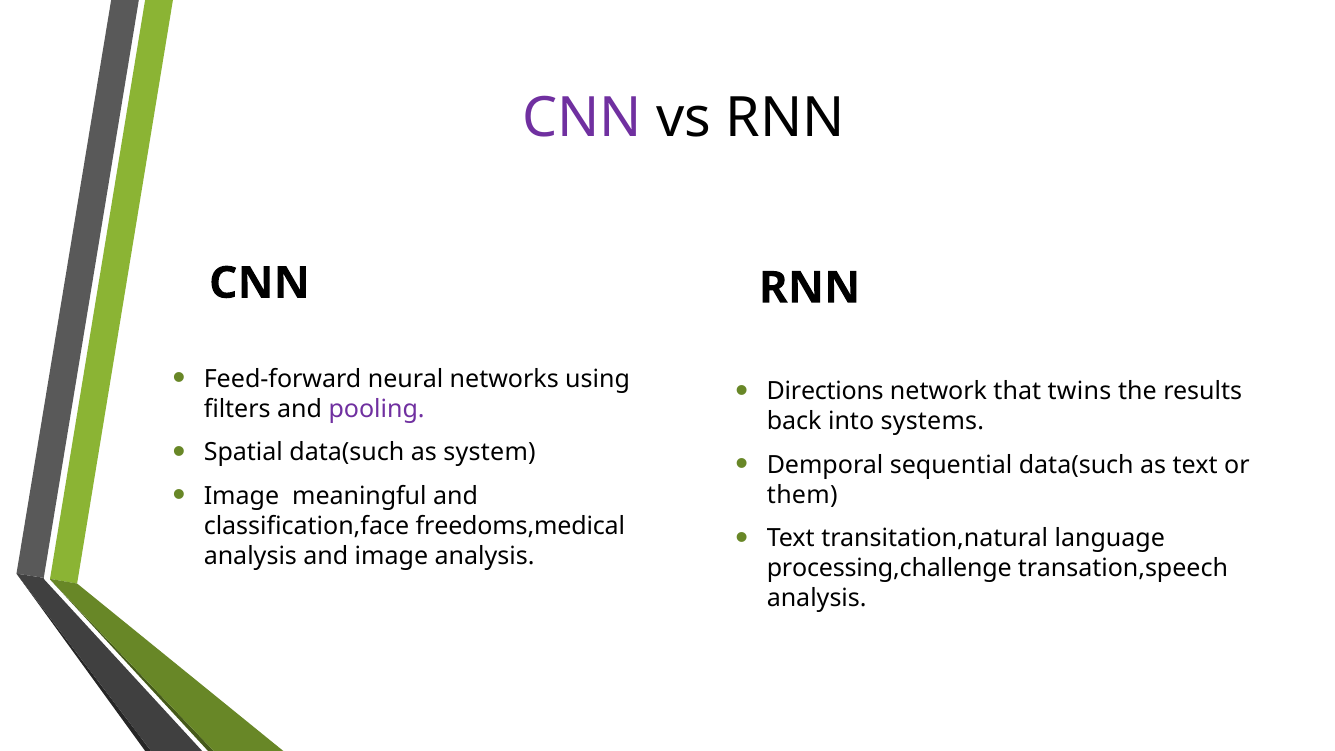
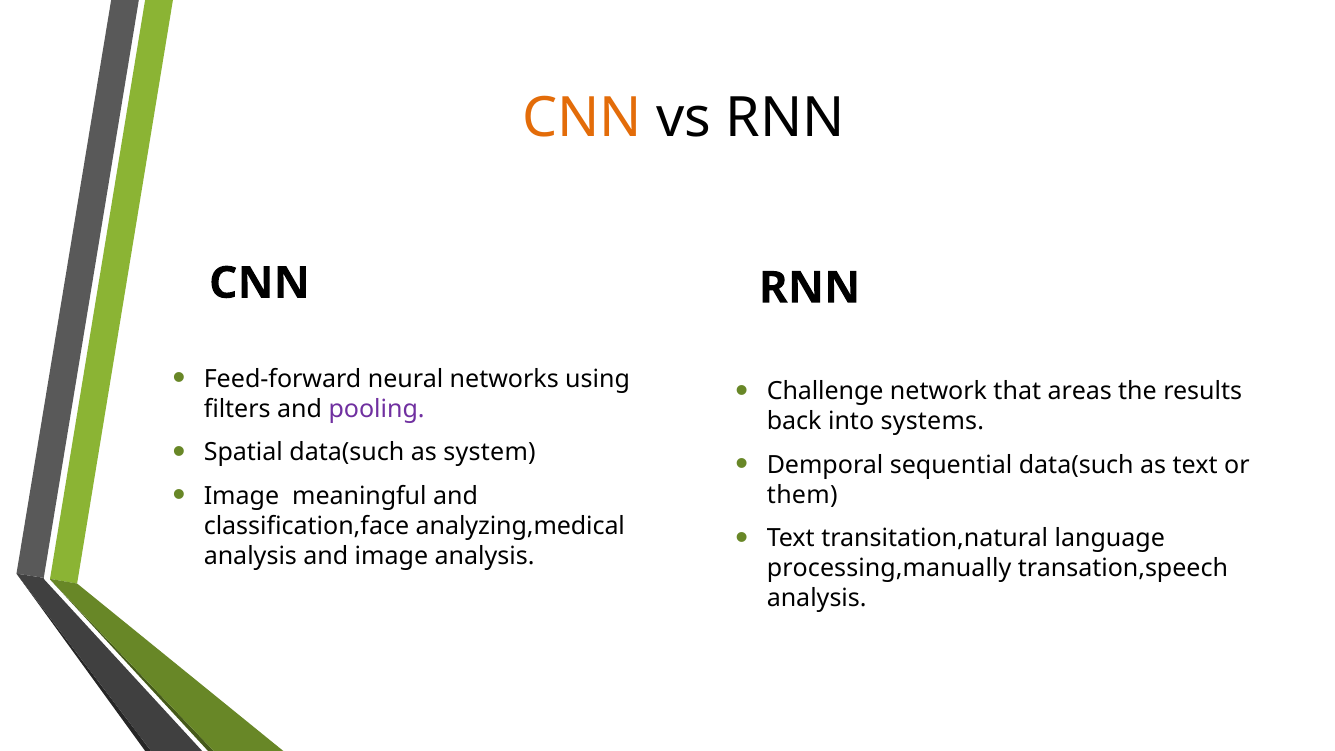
CNN at (582, 118) colour: purple -> orange
Directions: Directions -> Challenge
twins: twins -> areas
freedoms,medical: freedoms,medical -> analyzing,medical
processing,challenge: processing,challenge -> processing,manually
